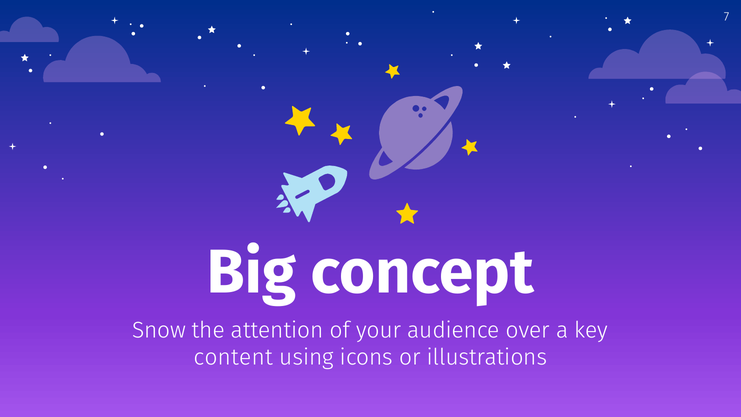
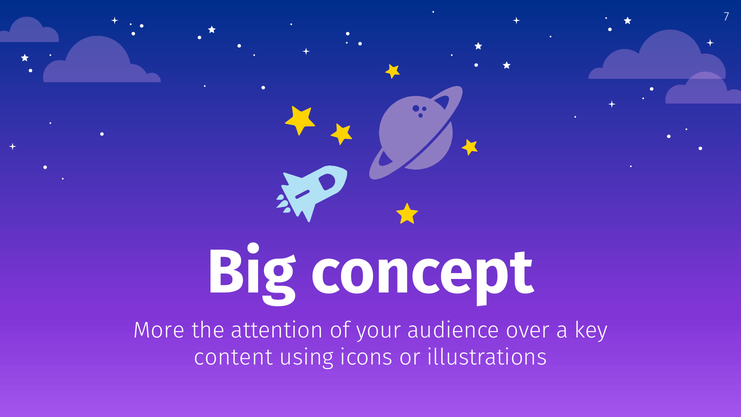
Snow: Snow -> More
